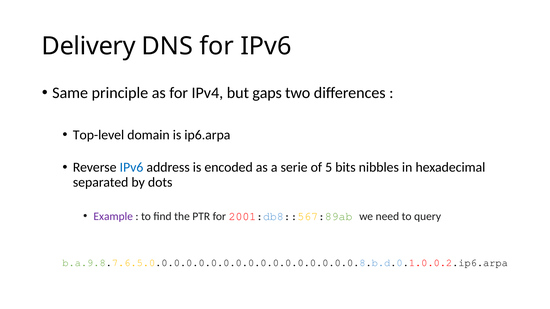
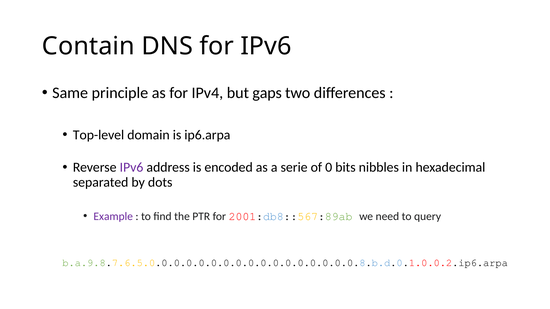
Delivery: Delivery -> Contain
IPv6 at (131, 168) colour: blue -> purple
5: 5 -> 0
